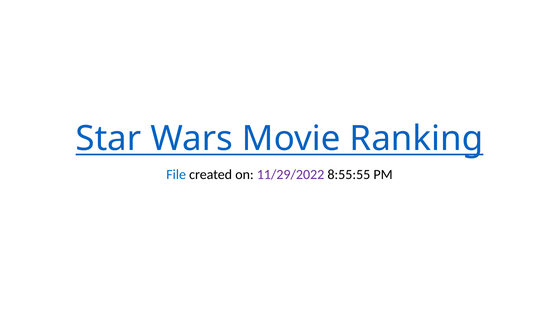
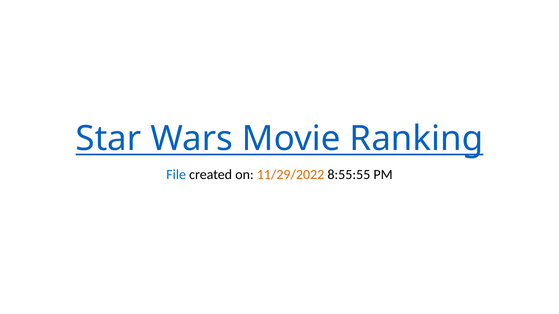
11/29/2022 colour: purple -> orange
